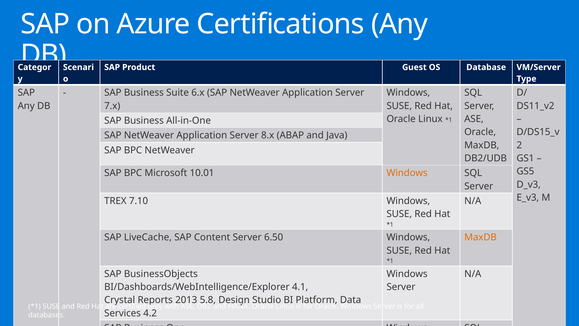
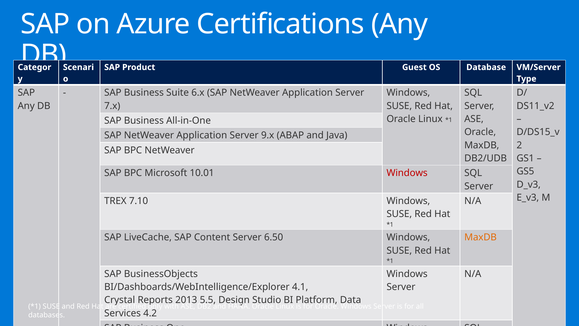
8.x: 8.x -> 9.x
Windows at (407, 173) colour: orange -> red
5.8: 5.8 -> 5.5
